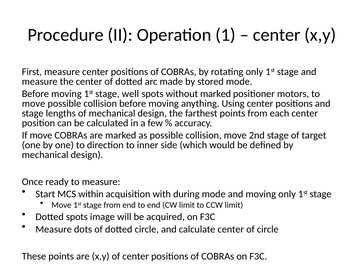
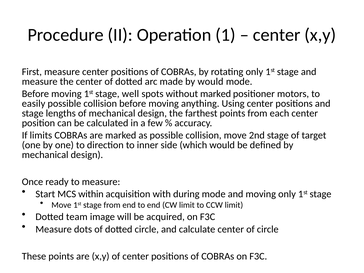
by stored: stored -> would
move at (34, 104): move -> easily
If move: move -> limits
Dotted spots: spots -> team
